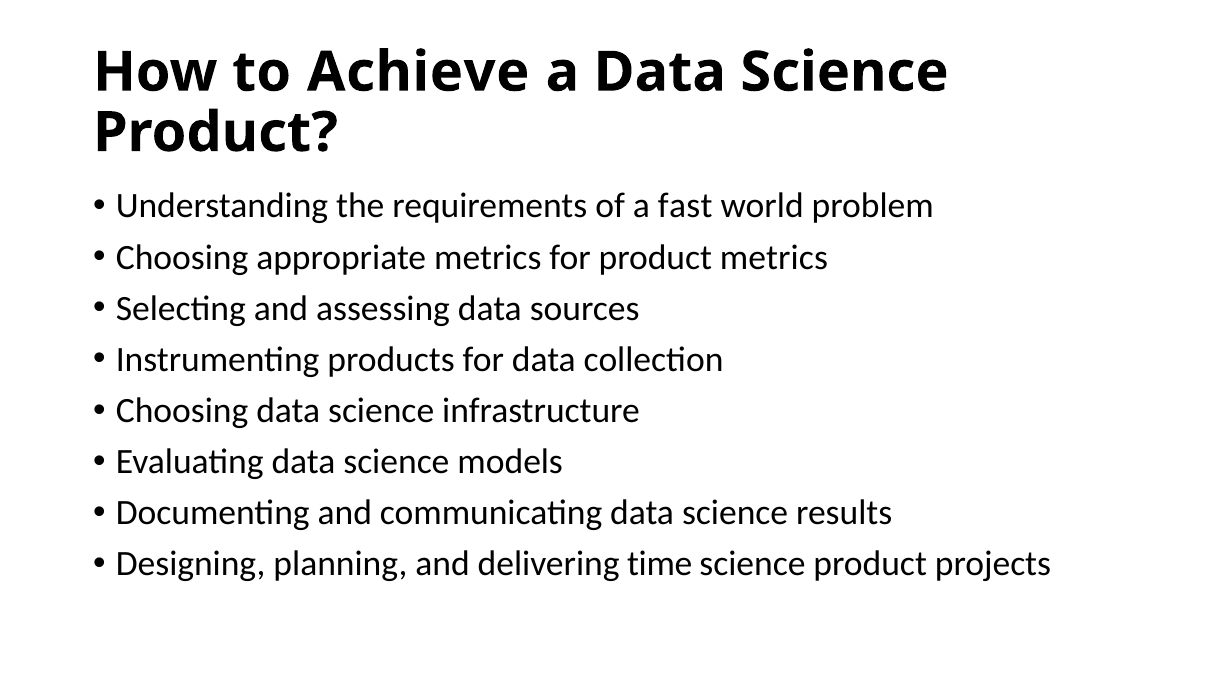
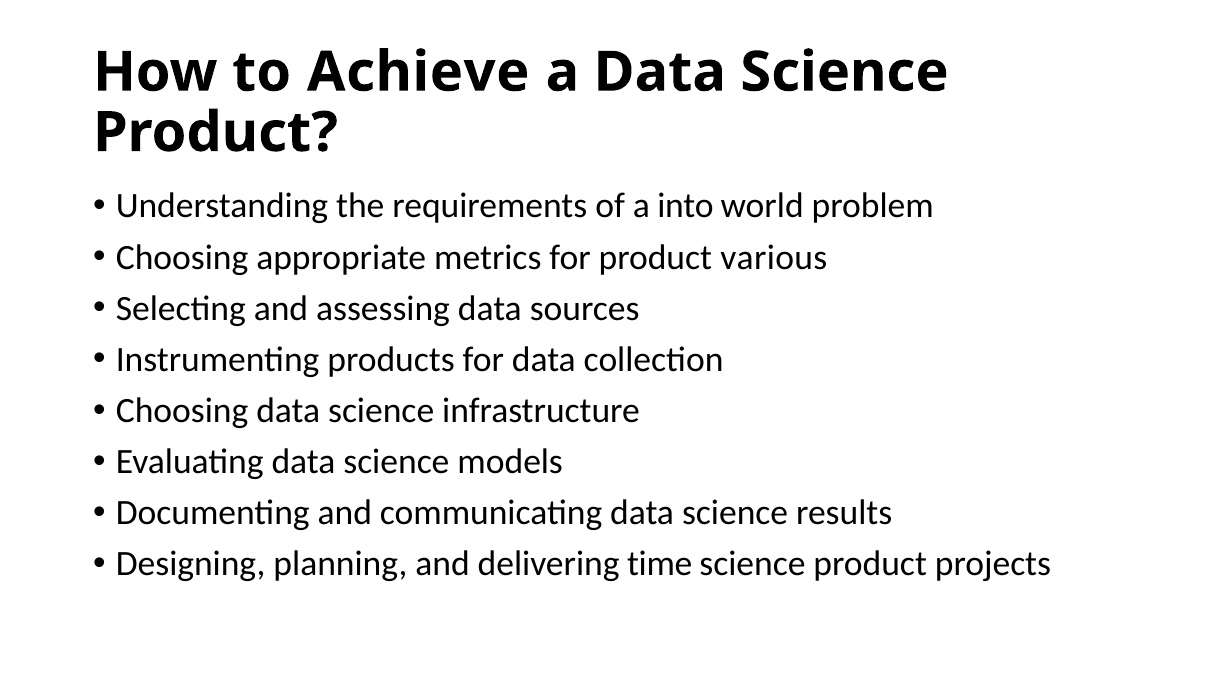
fast: fast -> into
product metrics: metrics -> various
